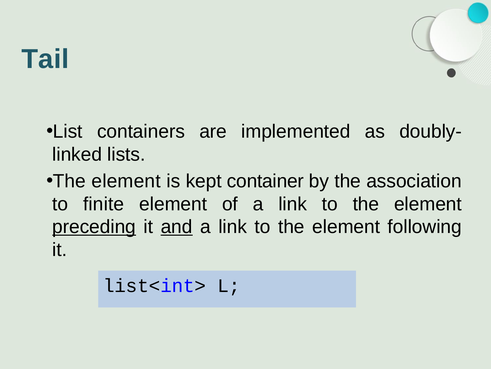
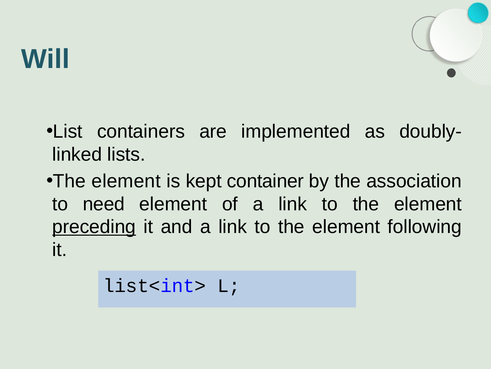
Tail: Tail -> Will
finite: finite -> need
and underline: present -> none
